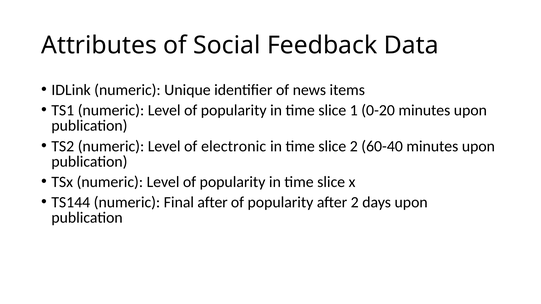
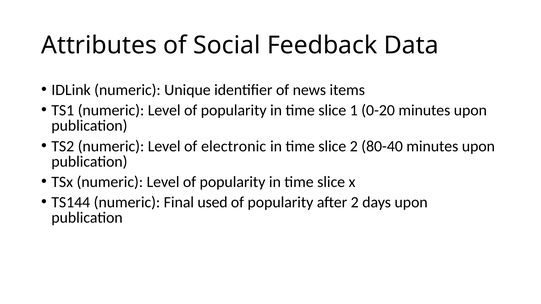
60-40: 60-40 -> 80-40
Final after: after -> used
